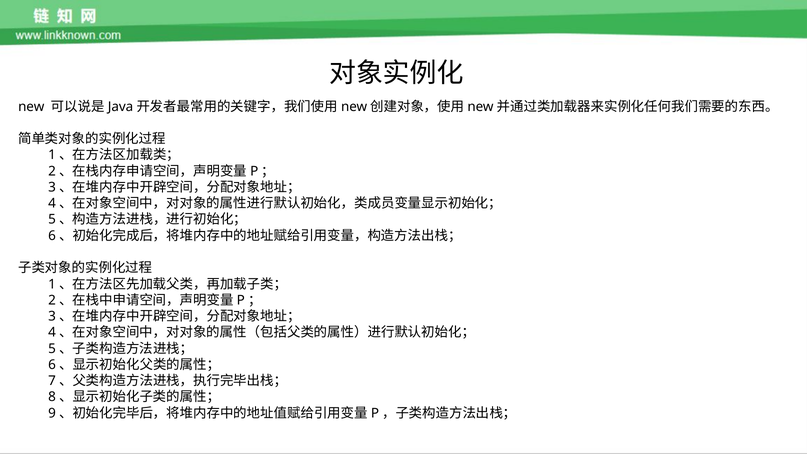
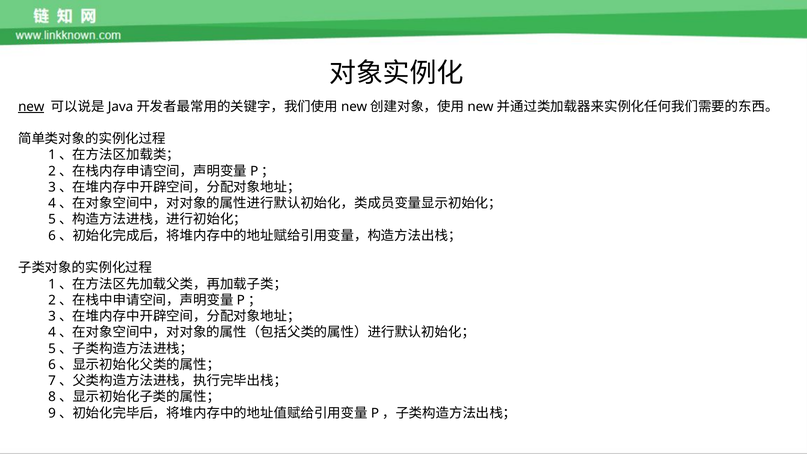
new underline: none -> present
